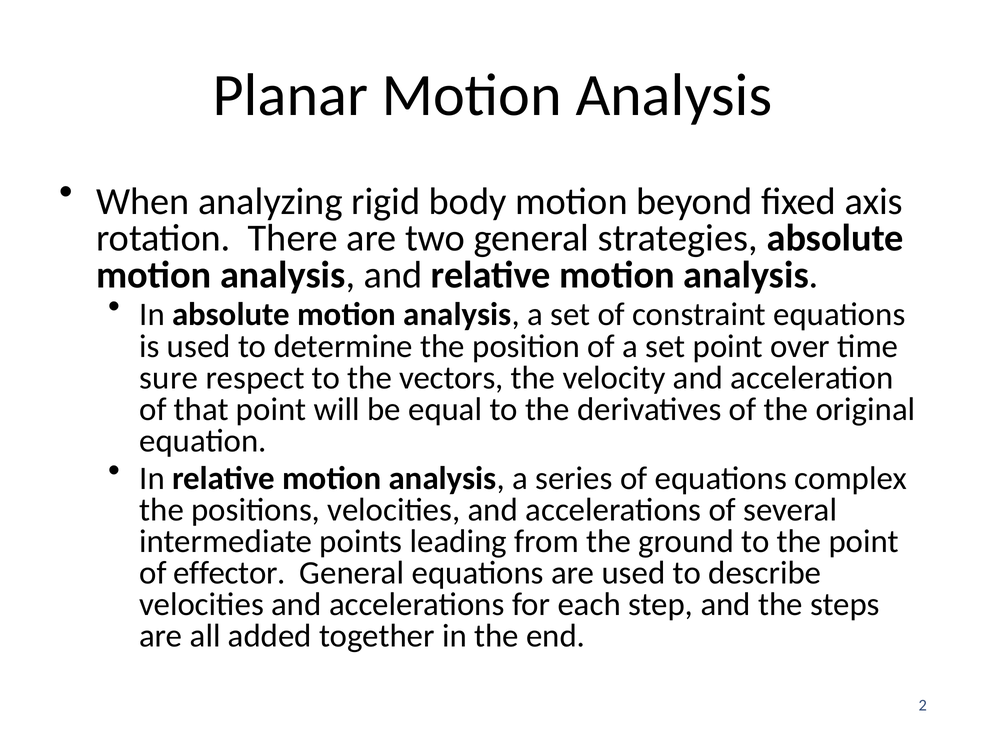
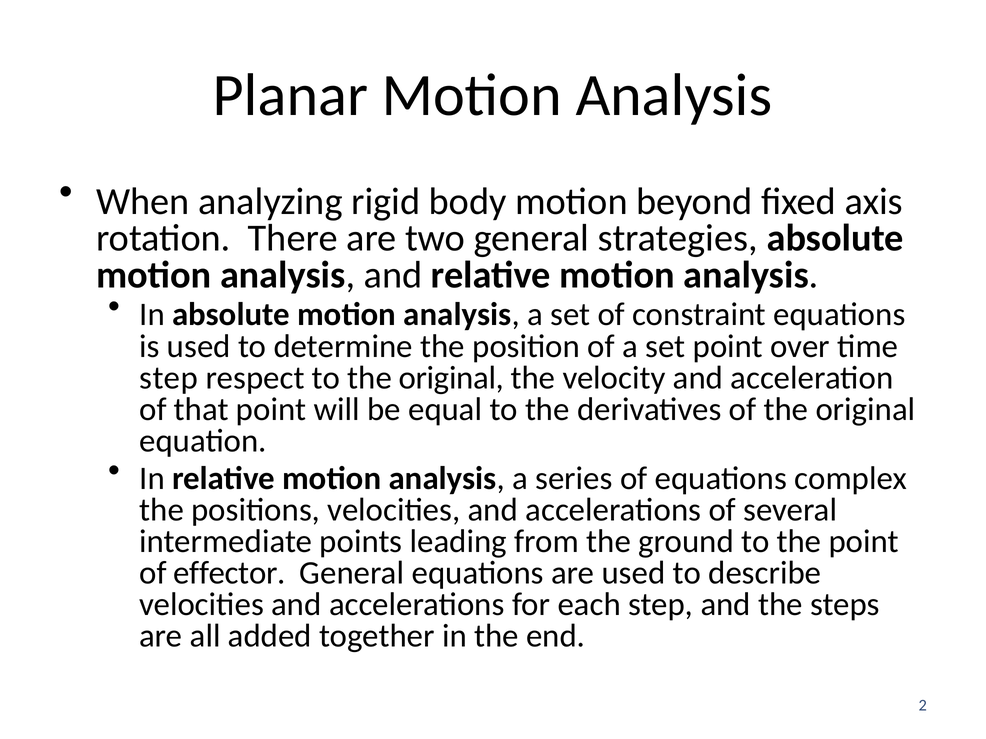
sure at (169, 378): sure -> step
to the vectors: vectors -> original
